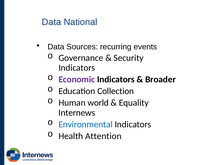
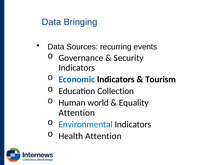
National: National -> Bringing
Economic colour: purple -> blue
Broader: Broader -> Tourism
Internews at (77, 113): Internews -> Attention
